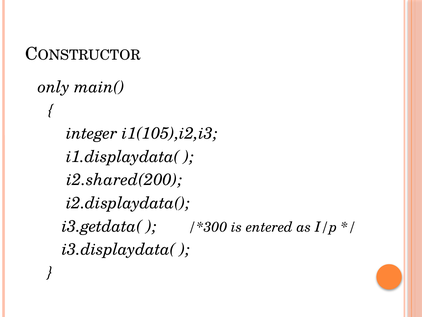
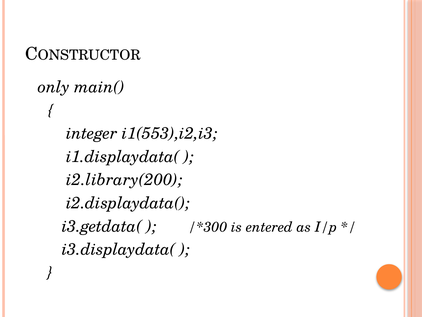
i1(105),i2,i3: i1(105),i2,i3 -> i1(553),i2,i3
i2.shared(200: i2.shared(200 -> i2.library(200
